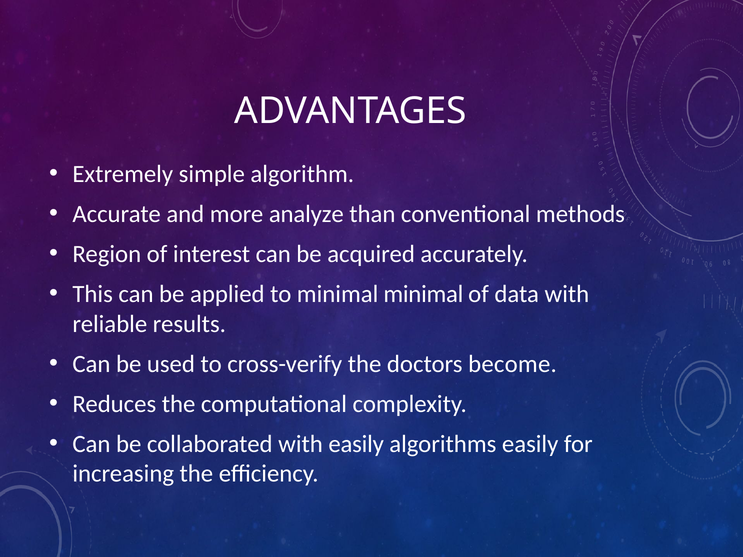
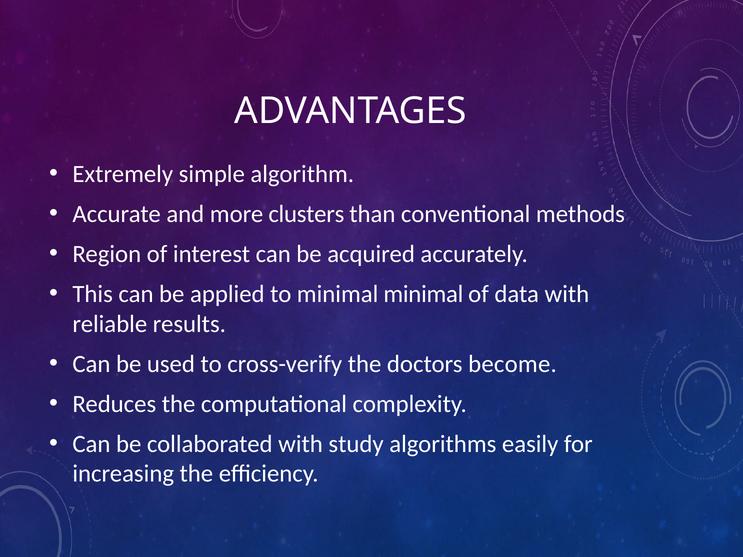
analyze: analyze -> clusters
with easily: easily -> study
